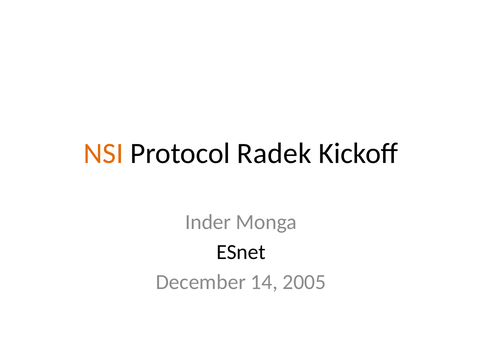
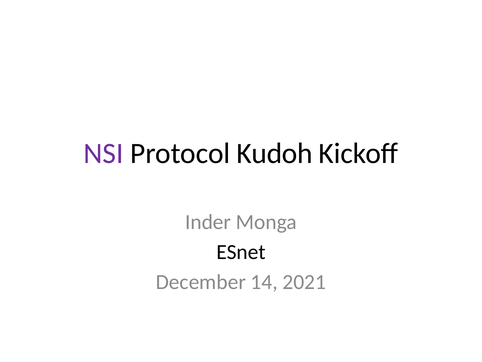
NSI colour: orange -> purple
Radek: Radek -> Kudoh
2005: 2005 -> 2021
